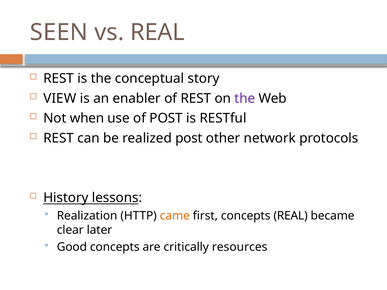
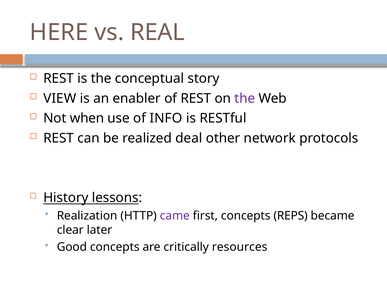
SEEN: SEEN -> HERE
of POST: POST -> INFO
realized post: post -> deal
came colour: orange -> purple
concepts REAL: REAL -> REPS
